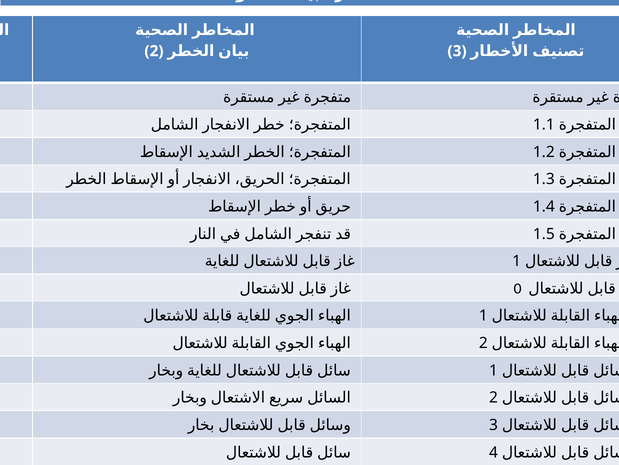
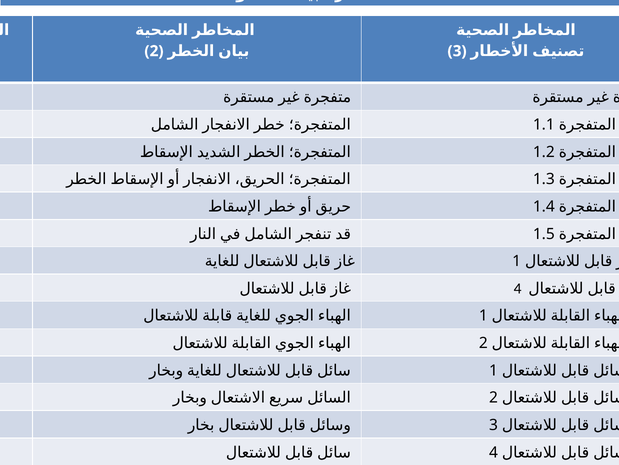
0 at (518, 288): 0 -> 4
